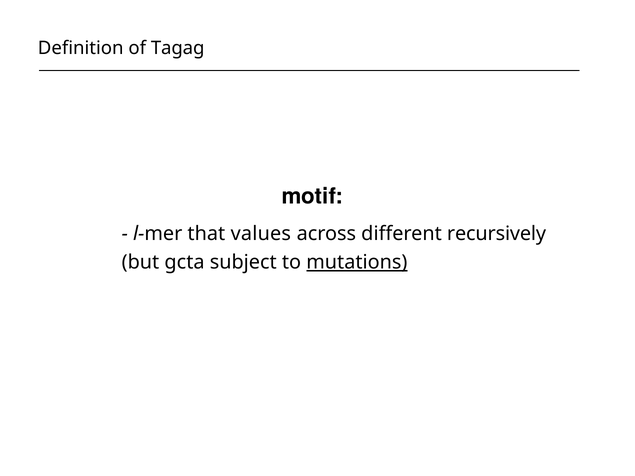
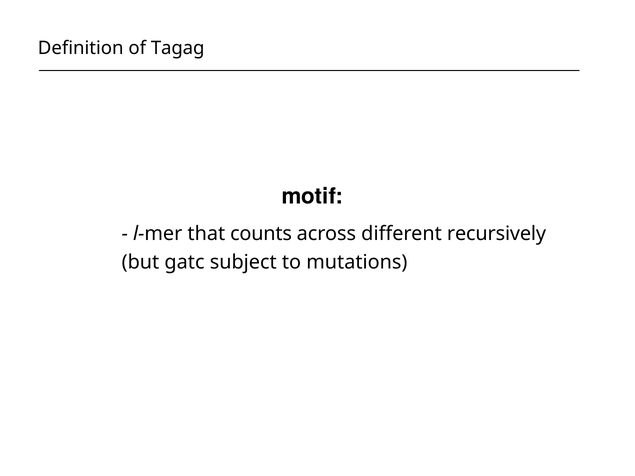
values: values -> counts
gcta: gcta -> gatc
mutations underline: present -> none
